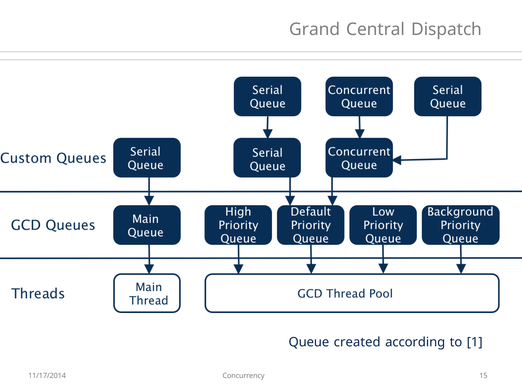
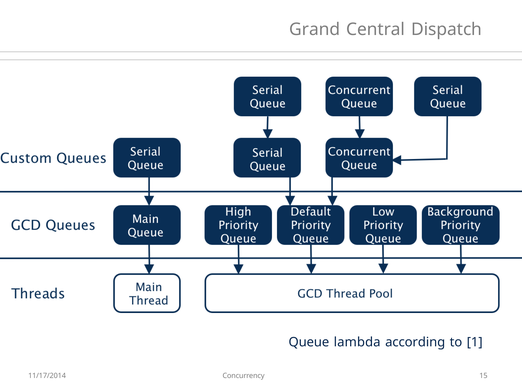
created: created -> lambda
